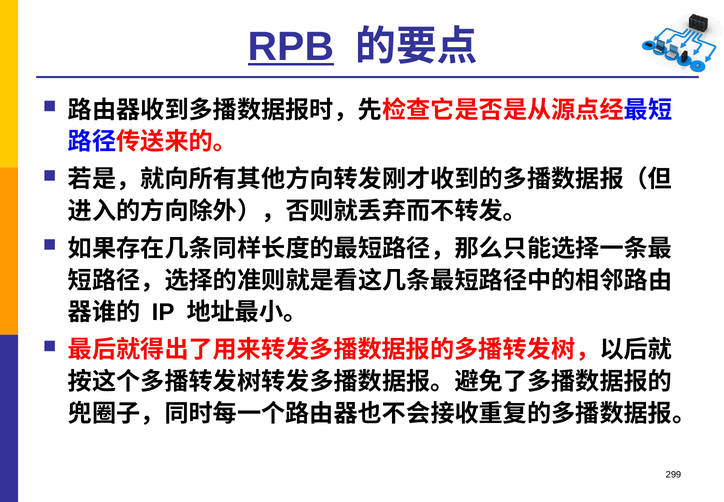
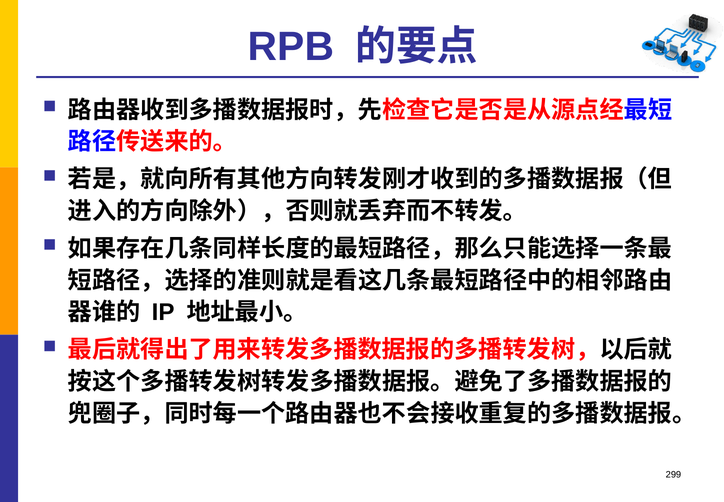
RPB underline: present -> none
